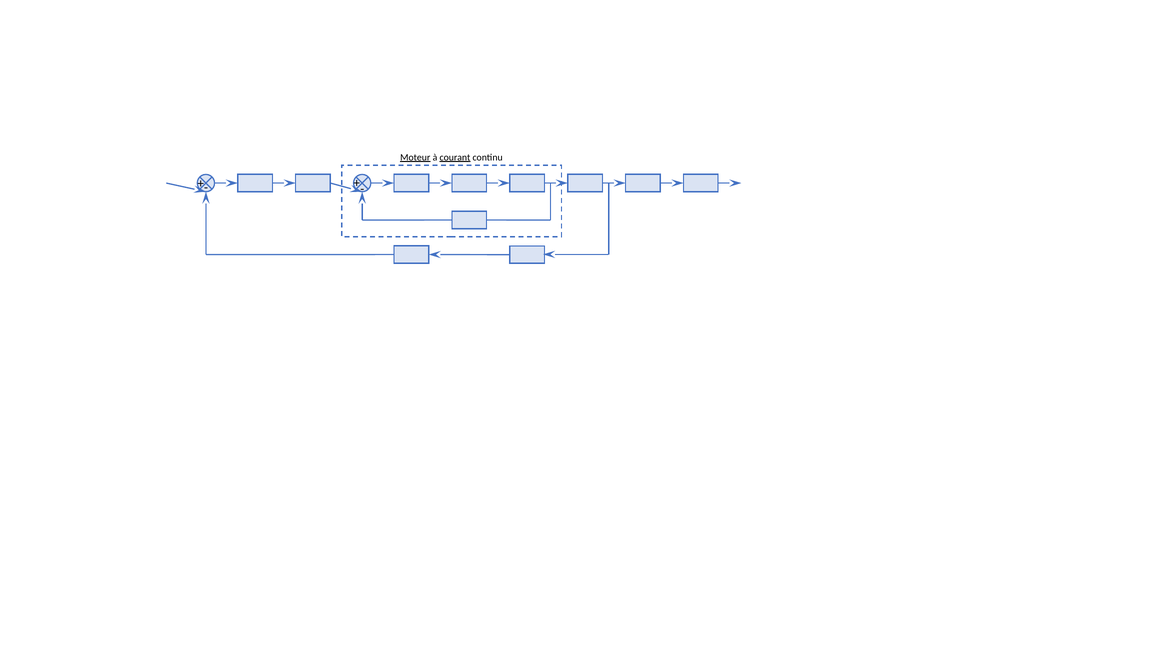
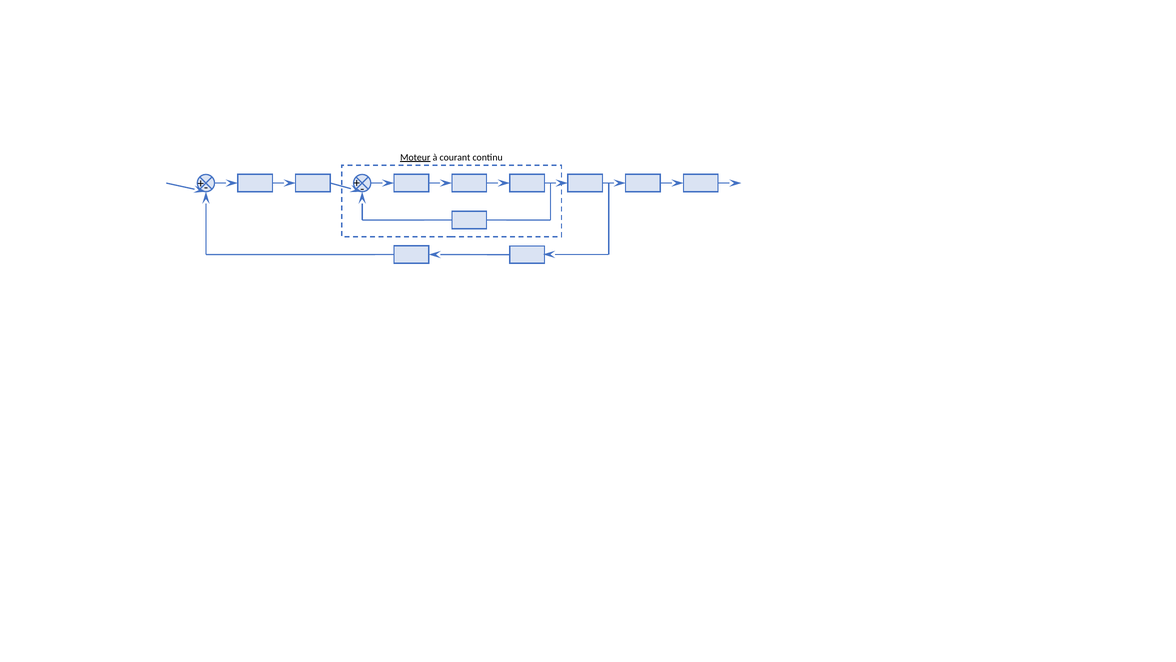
courant underline: present -> none
